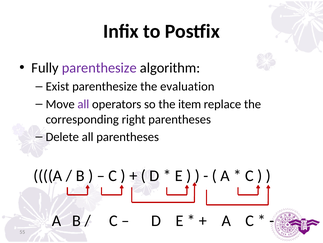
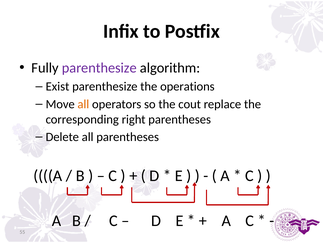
evaluation: evaluation -> operations
all at (83, 104) colour: purple -> orange
item: item -> cout
